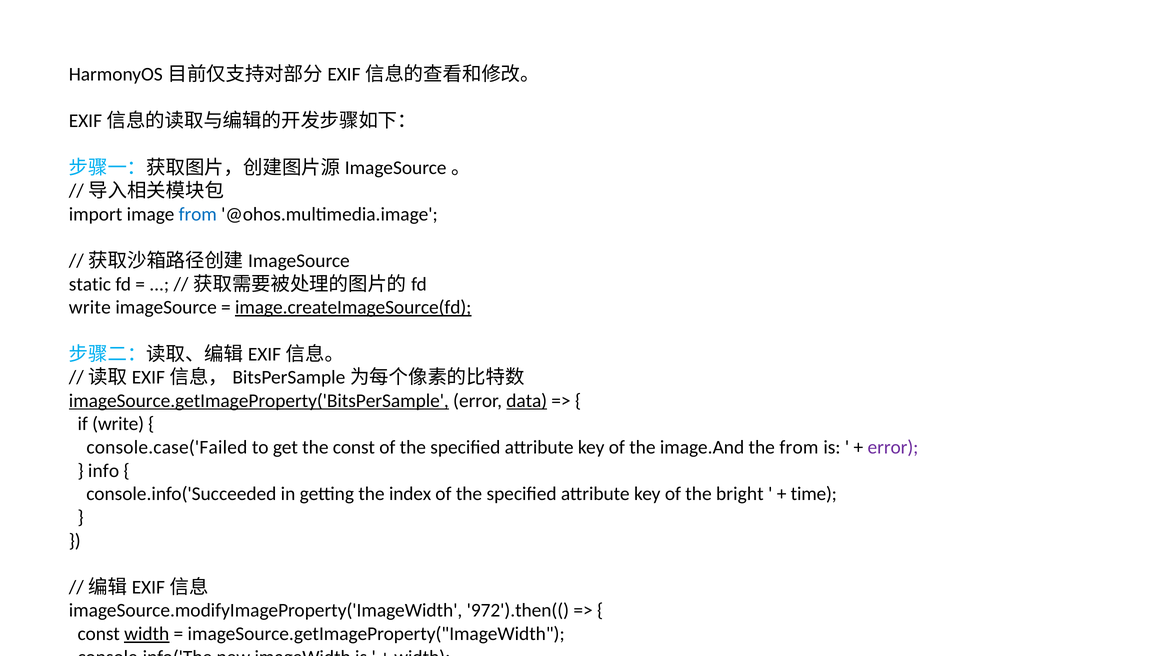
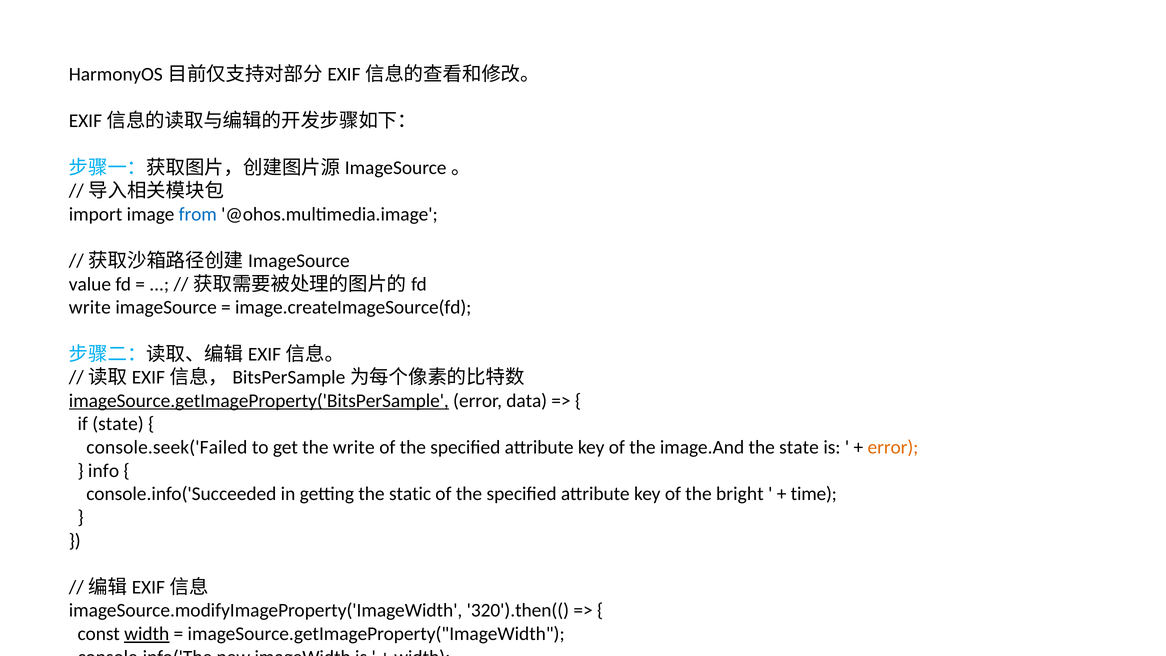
static: static -> value
image.createImageSource(fd underline: present -> none
data underline: present -> none
if write: write -> state
console.case('Failed: console.case('Failed -> console.seek('Failed
the const: const -> write
the from: from -> state
error at (893, 447) colour: purple -> orange
index: index -> static
972').then((: 972').then(( -> 320').then((
